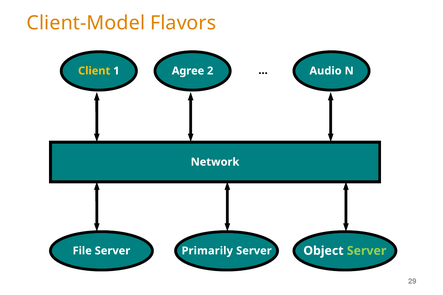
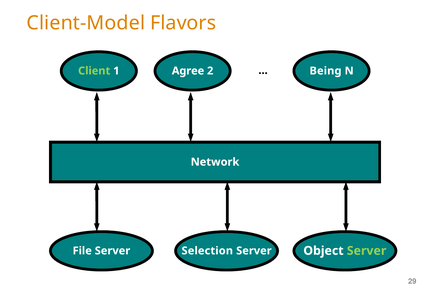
Client colour: yellow -> light green
Audio: Audio -> Being
Primarily: Primarily -> Selection
